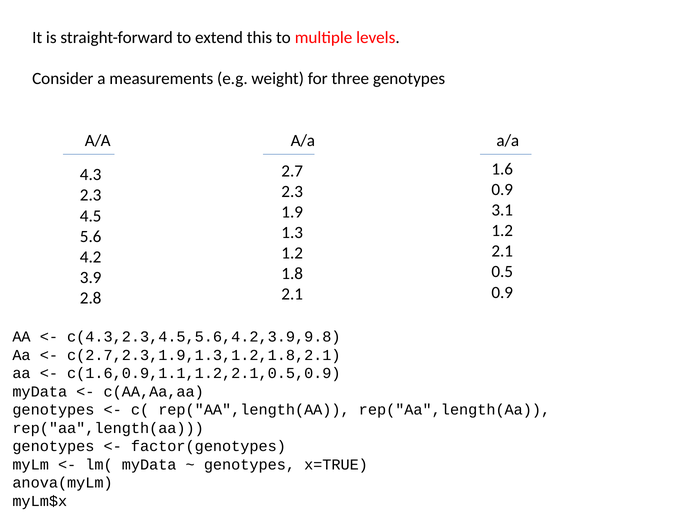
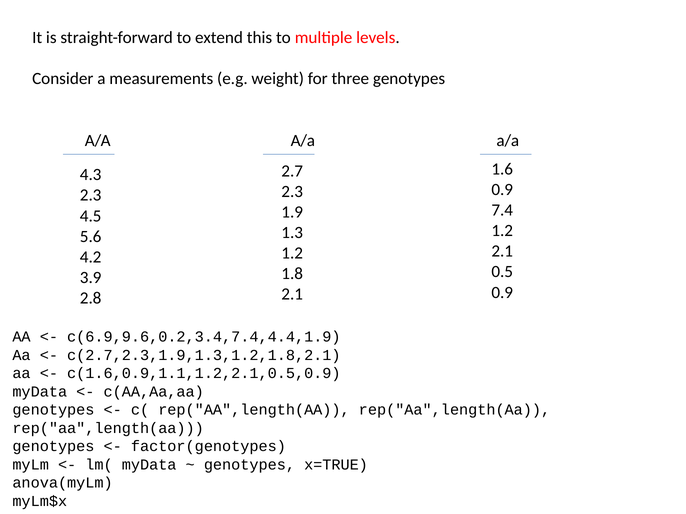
3.1: 3.1 -> 7.4
c(4.3,2.3,4.5,5.6,4.2,3.9,9.8: c(4.3,2.3,4.5,5.6,4.2,3.9,9.8 -> c(6.9,9.6,0.2,3.4,7.4,4.4,1.9
